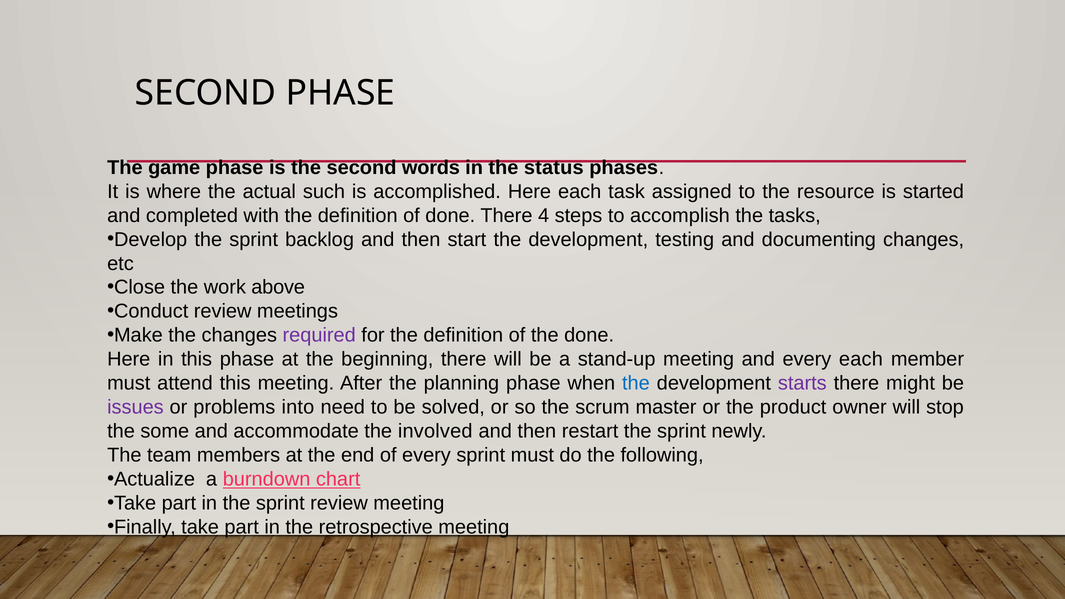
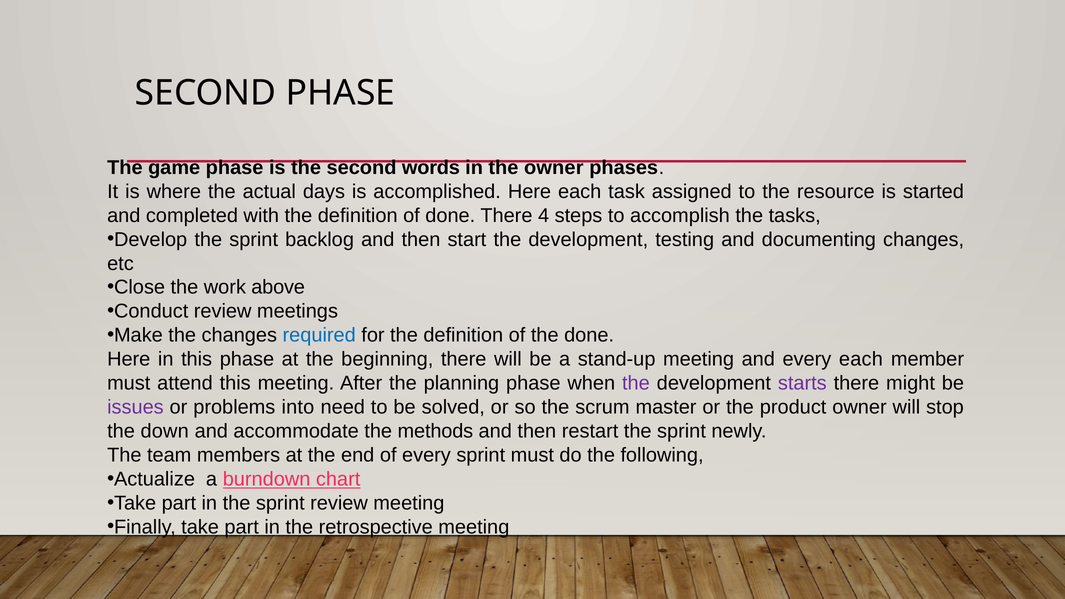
the status: status -> owner
such: such -> days
required colour: purple -> blue
the at (636, 383) colour: blue -> purple
some: some -> down
involved: involved -> methods
